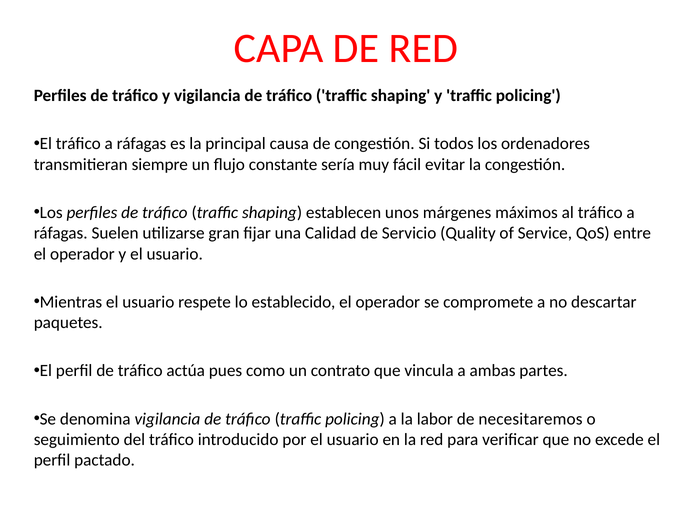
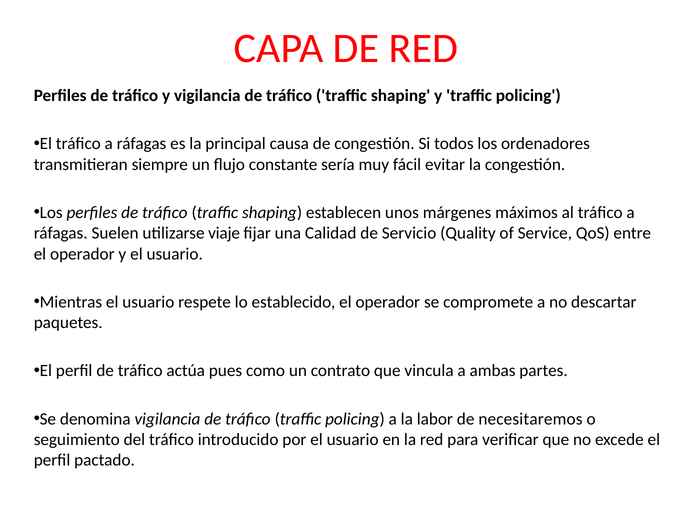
gran: gran -> viaje
